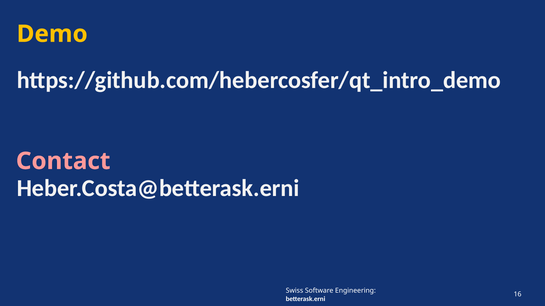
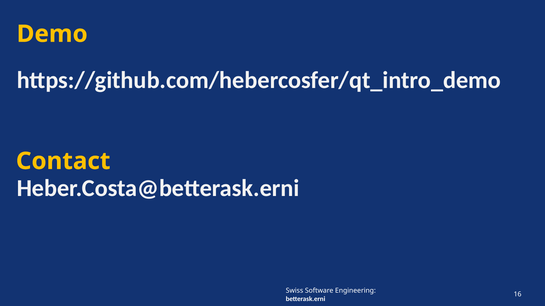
Contact colour: pink -> yellow
